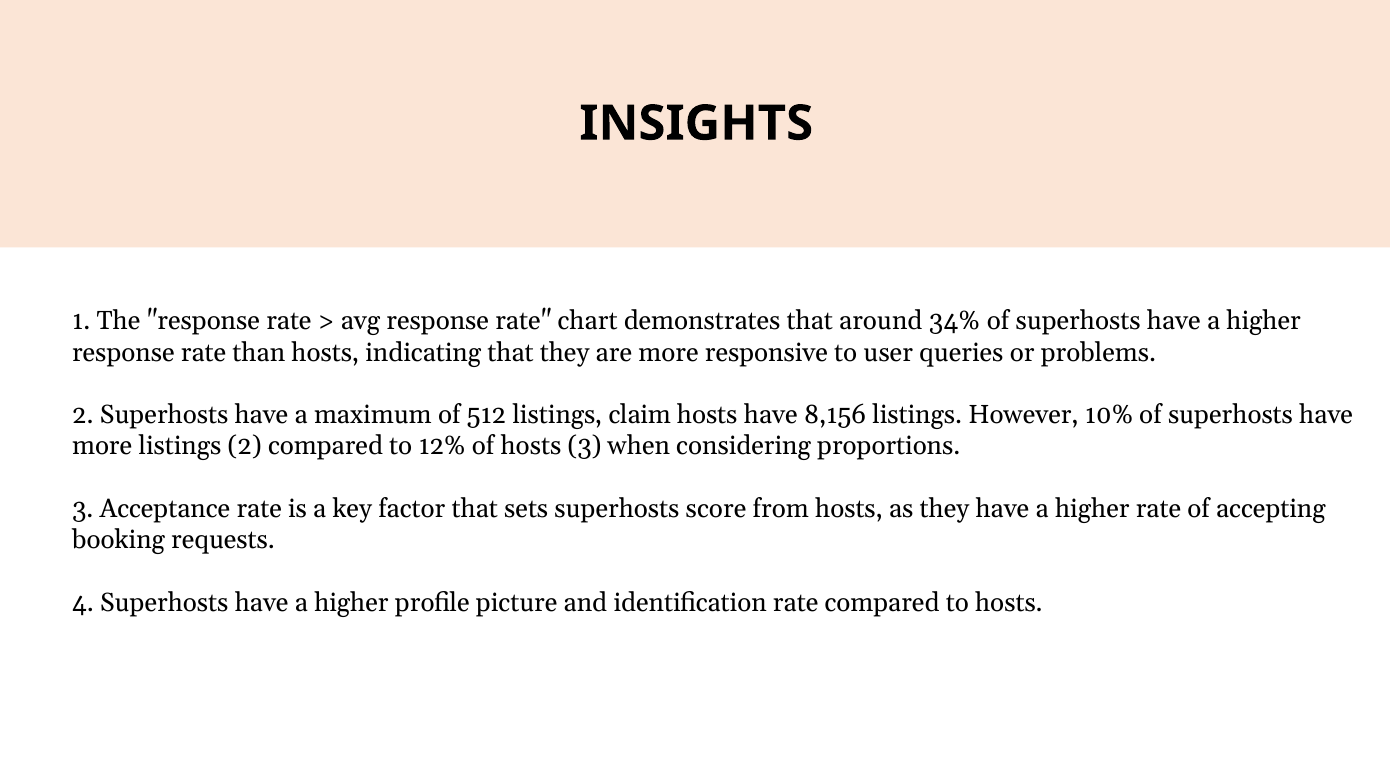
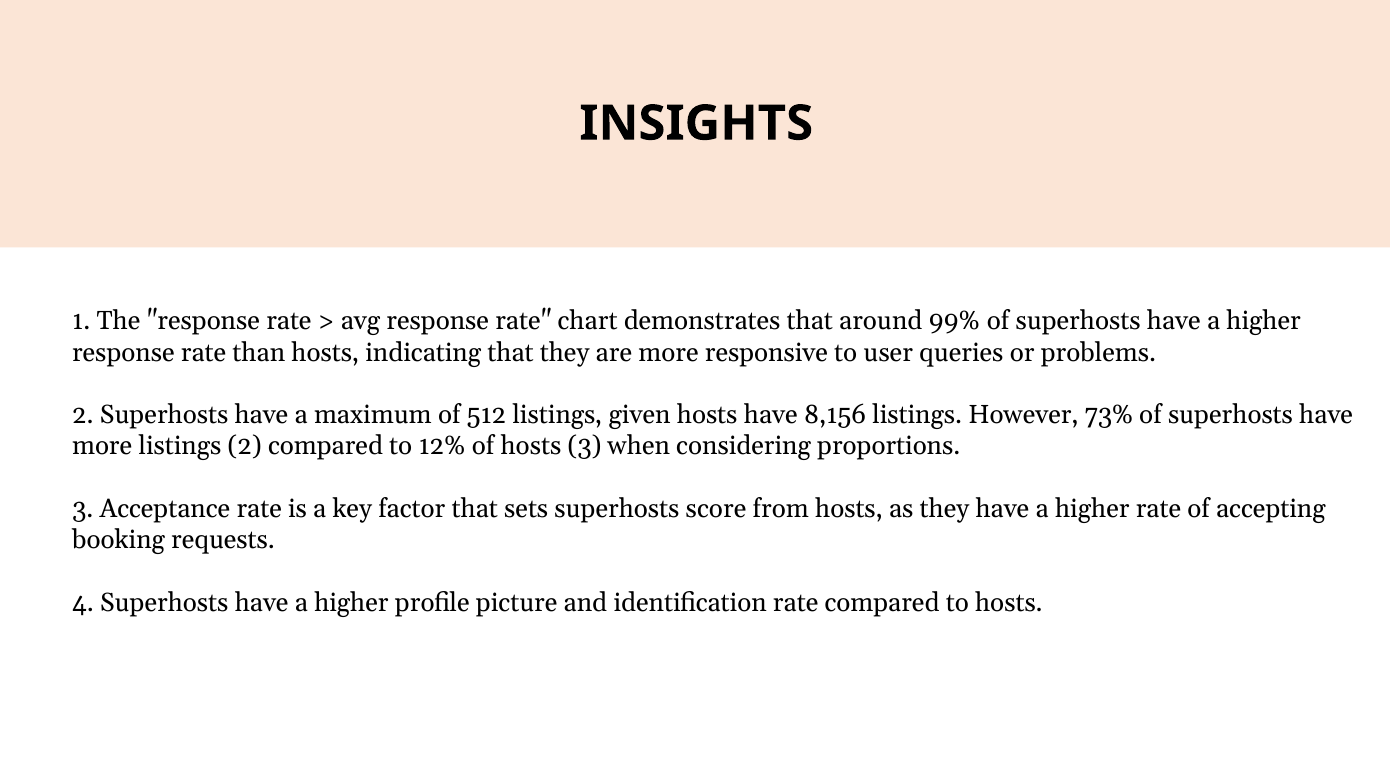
34%: 34% -> 99%
claim: claim -> given
10%: 10% -> 73%
